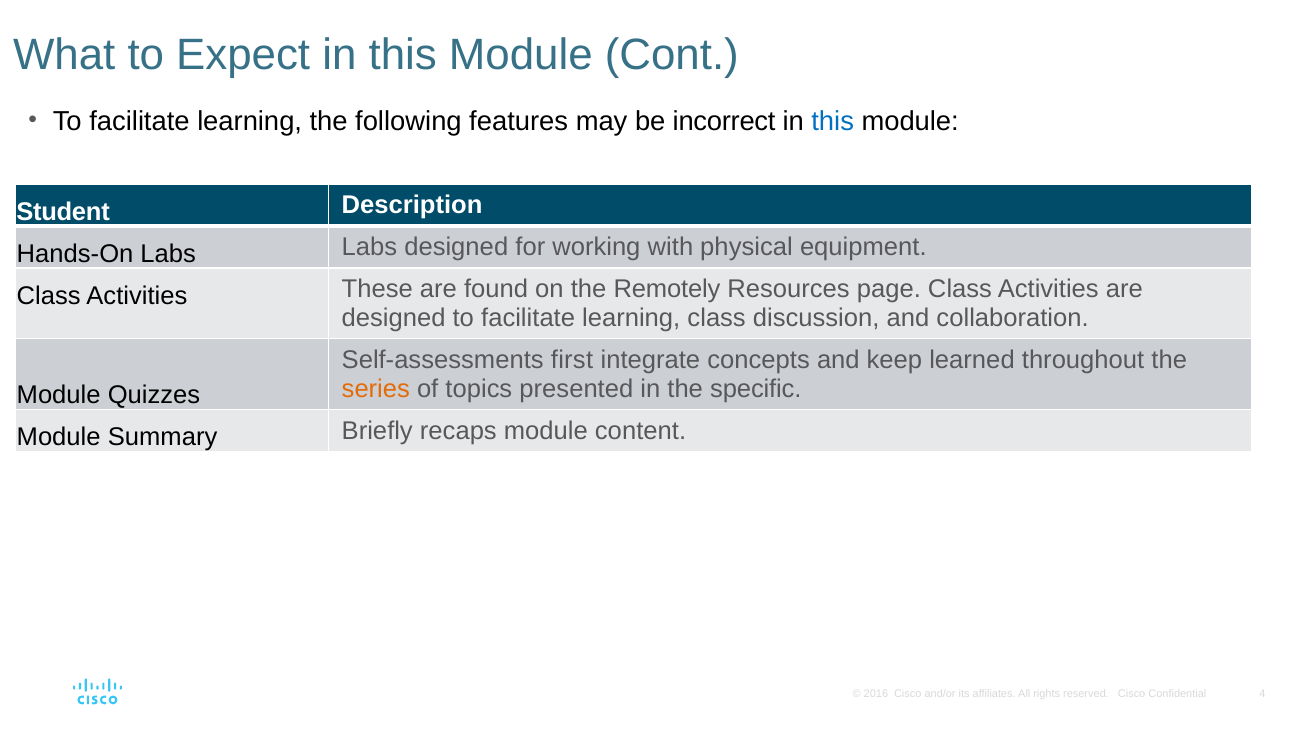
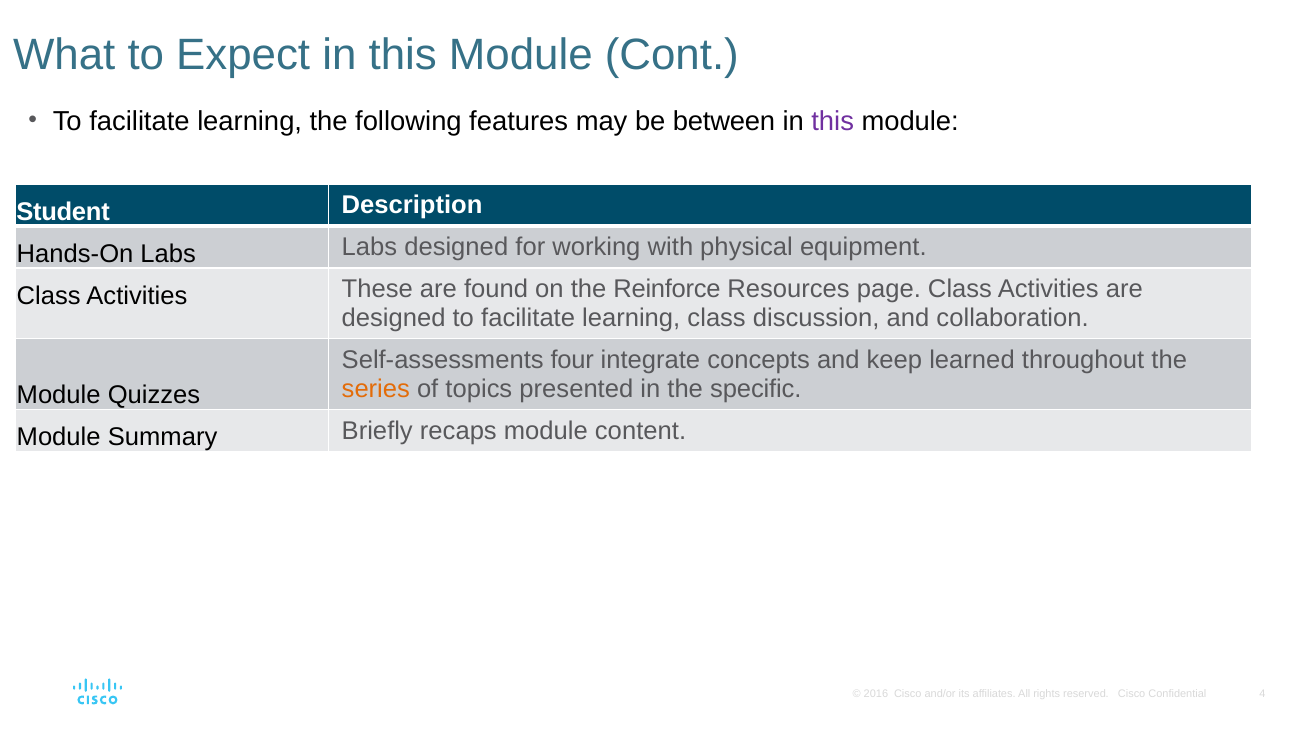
incorrect: incorrect -> between
this at (833, 121) colour: blue -> purple
Remotely: Remotely -> Reinforce
first: first -> four
